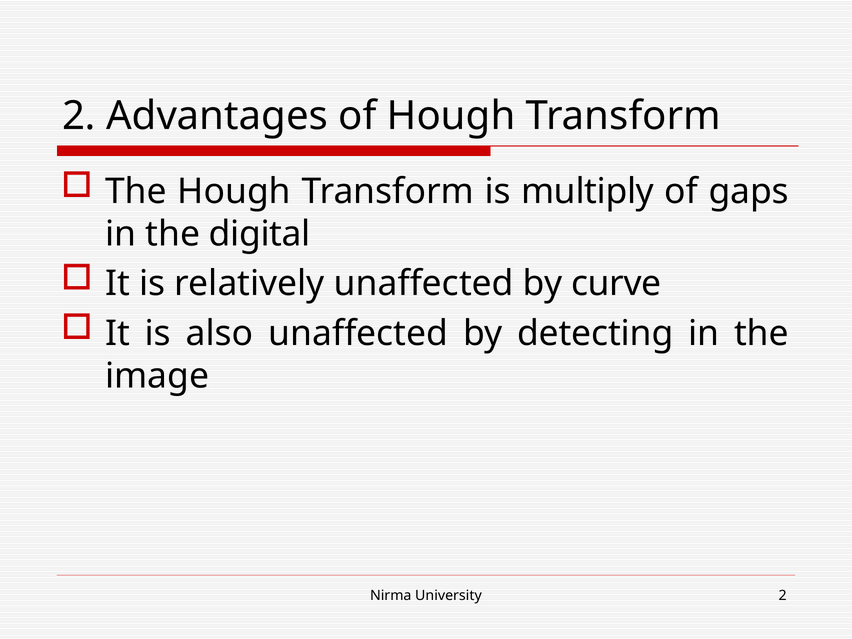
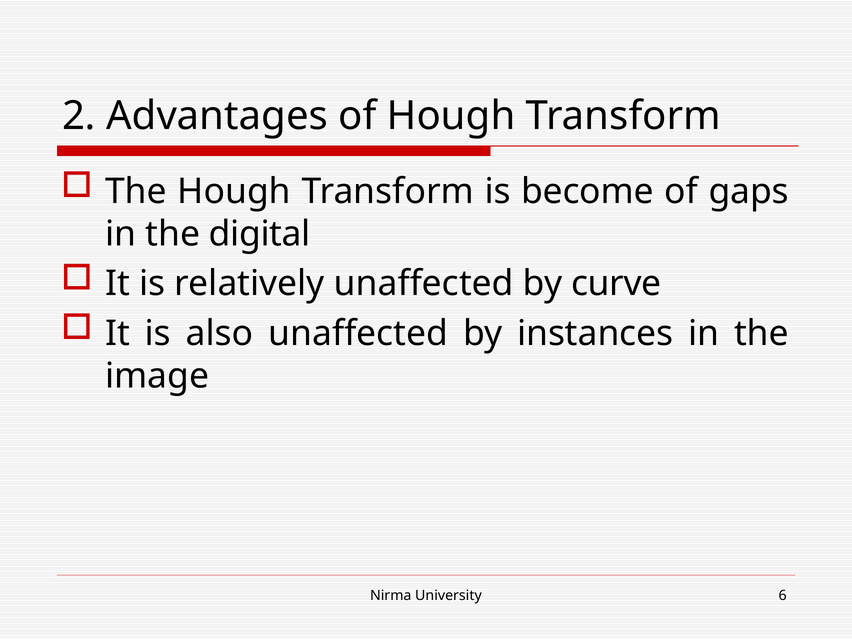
multiply: multiply -> become
detecting: detecting -> instances
University 2: 2 -> 6
